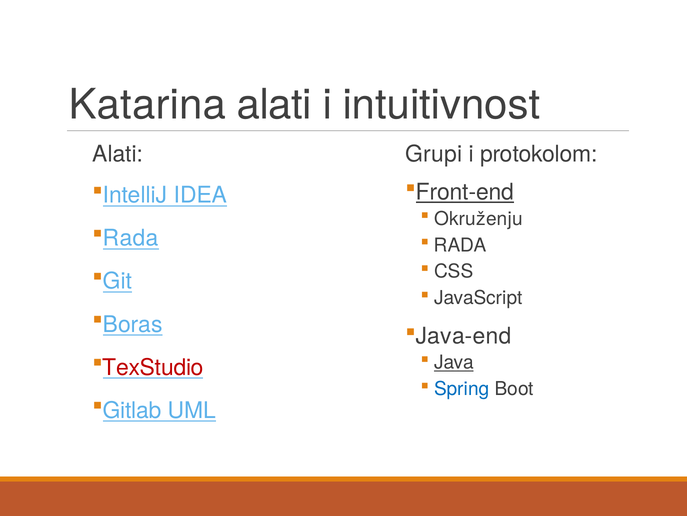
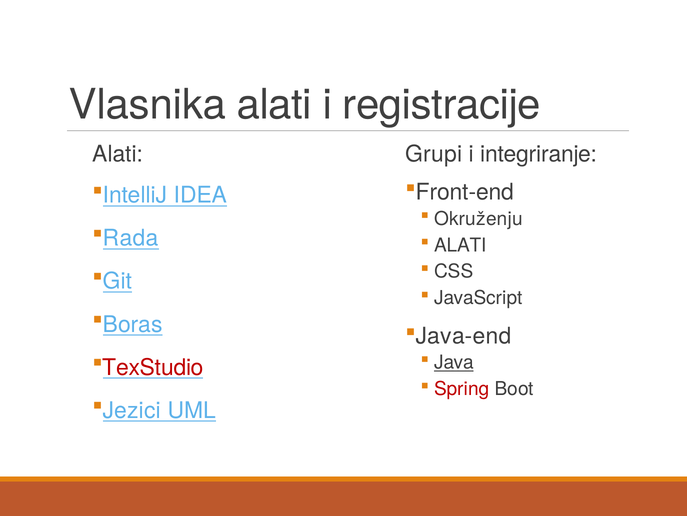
Katarina: Katarina -> Vlasnika
intuitivnost: intuitivnost -> registracije
protokolom: protokolom -> integriranje
Front-end underline: present -> none
RADA at (460, 245): RADA -> ALATI
Spring colour: blue -> red
Gitlab: Gitlab -> Jezici
